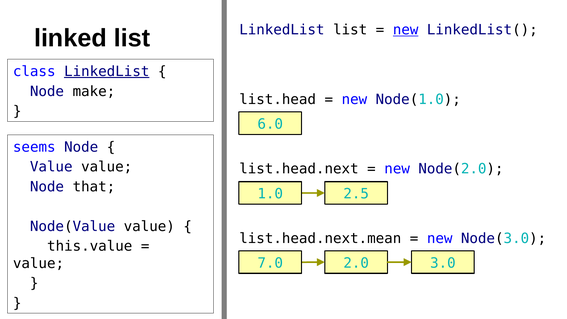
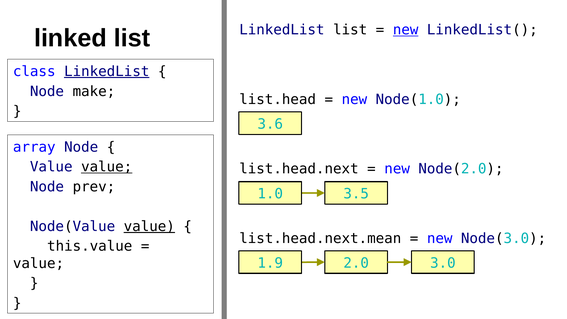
6.0: 6.0 -> 3.6
seems: seems -> array
value at (107, 167) underline: none -> present
that: that -> prev
2.5: 2.5 -> 3.5
value at (149, 226) underline: none -> present
7.0: 7.0 -> 1.9
